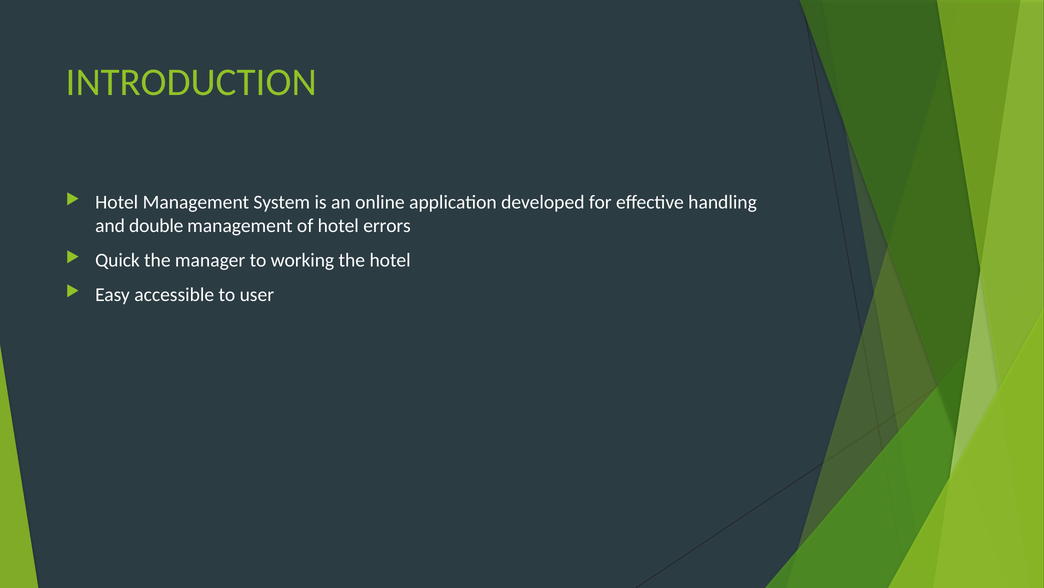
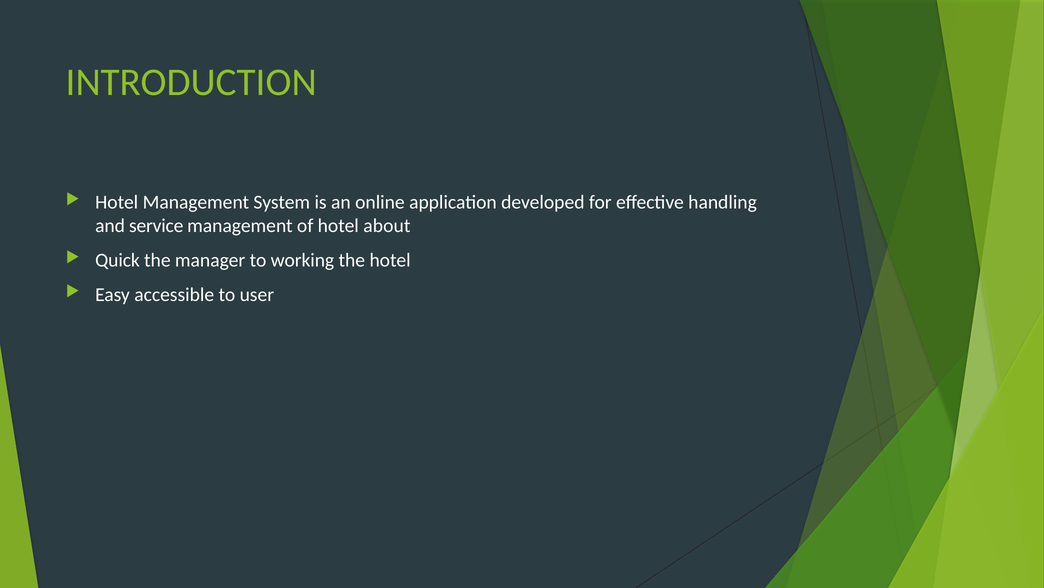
double: double -> service
errors: errors -> about
